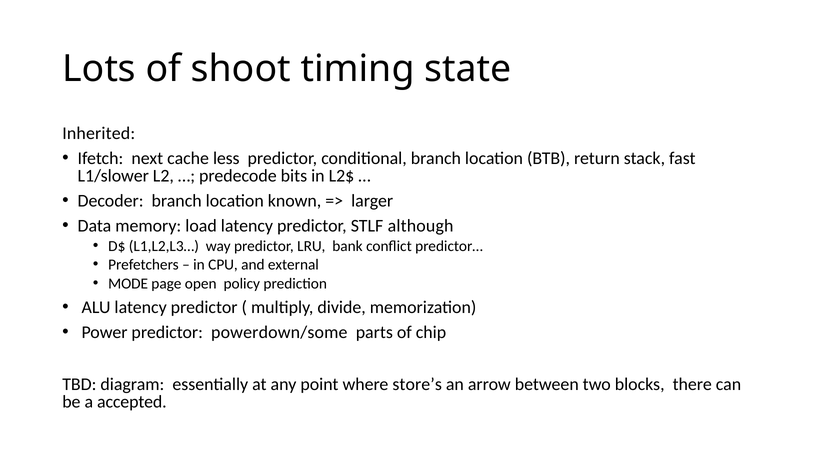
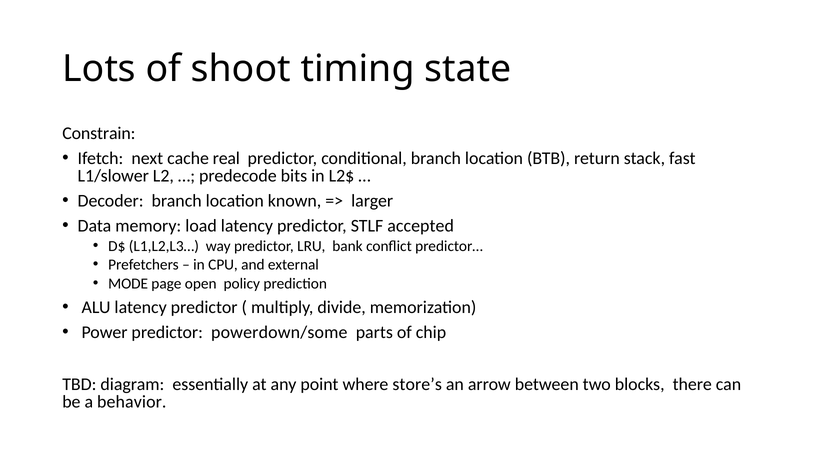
Inherited: Inherited -> Constrain
less: less -> real
although: although -> accepted
accepted: accepted -> behavior
